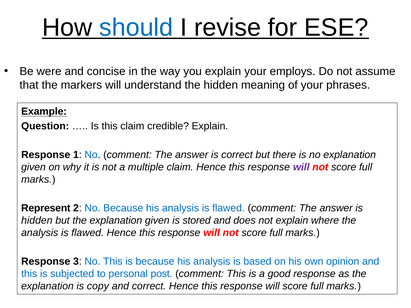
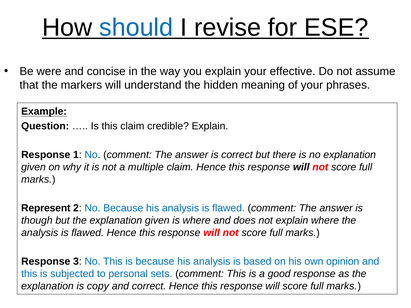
employs: employs -> effective
will at (301, 167) colour: purple -> black
hidden at (37, 221): hidden -> though
is stored: stored -> where
post: post -> sets
